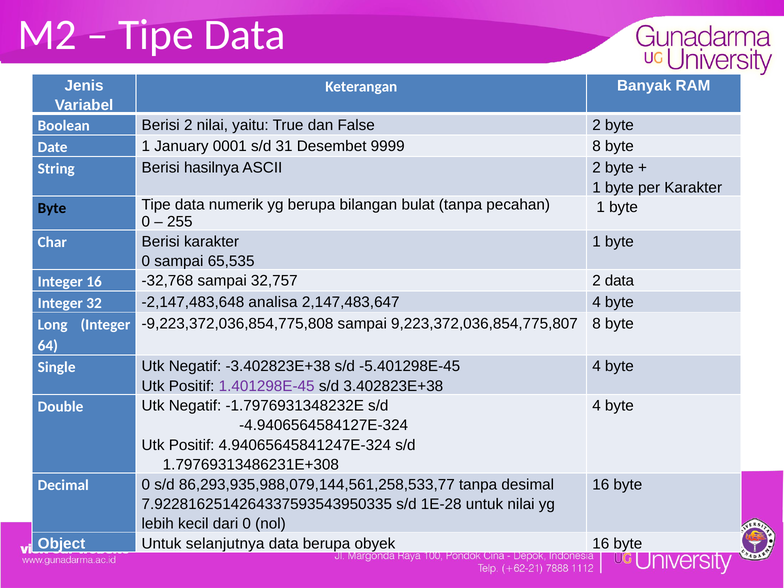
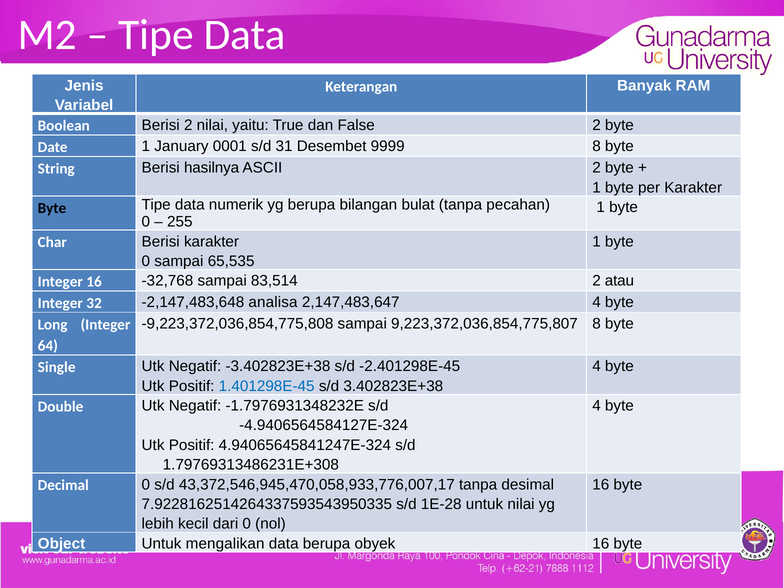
32,757: 32,757 -> 83,514
2 data: data -> atau
-5.401298E-45: -5.401298E-45 -> -2.401298E-45
1.401298E-45 colour: purple -> blue
86,293,935,988,079,144,561,258,533,77: 86,293,935,988,079,144,561,258,533,77 -> 43,372,546,945,470,058,933,776,007,17
selanjutnya: selanjutnya -> mengalikan
